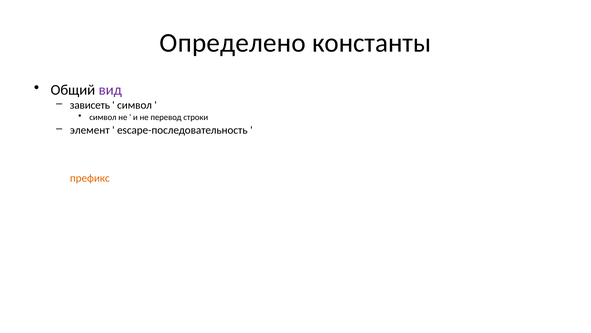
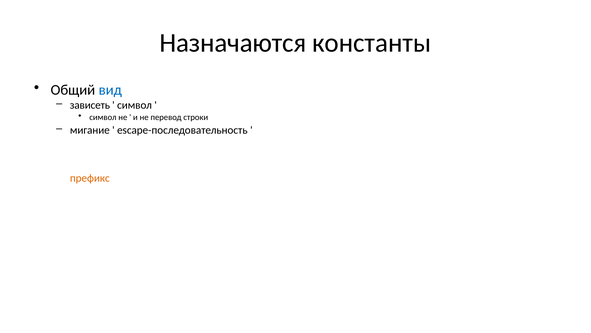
Определено: Определено -> Назначаются
вид colour: purple -> blue
элемент: элемент -> мигание
